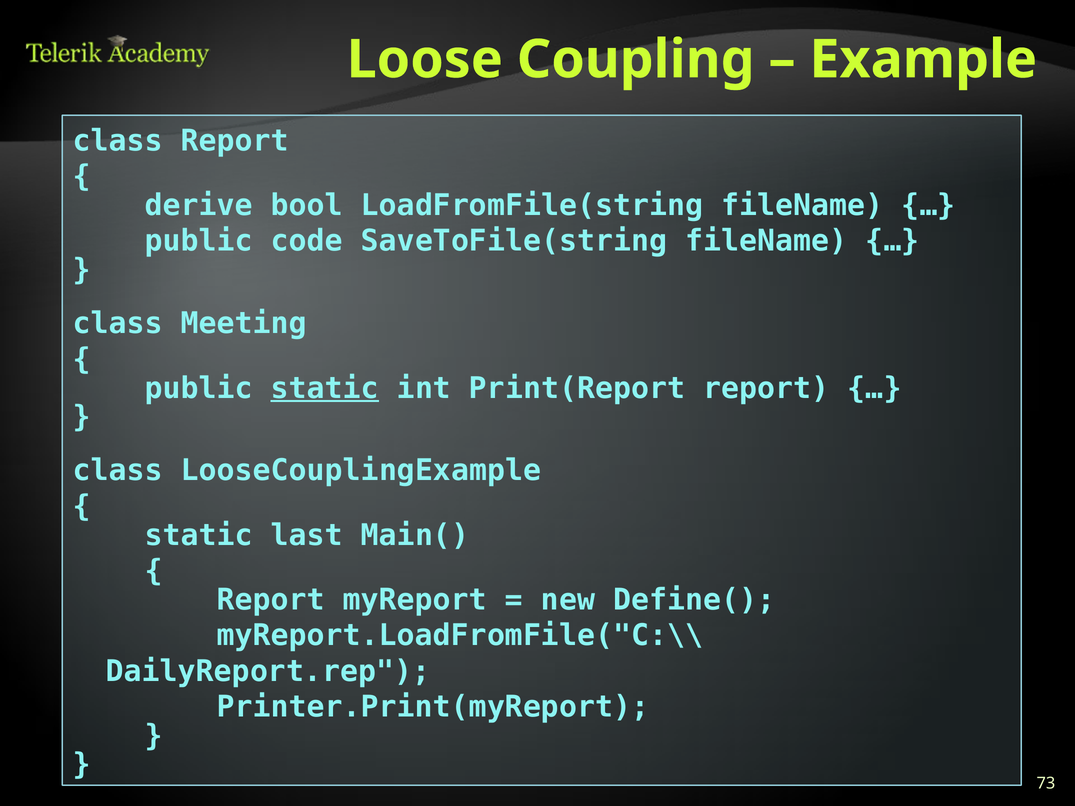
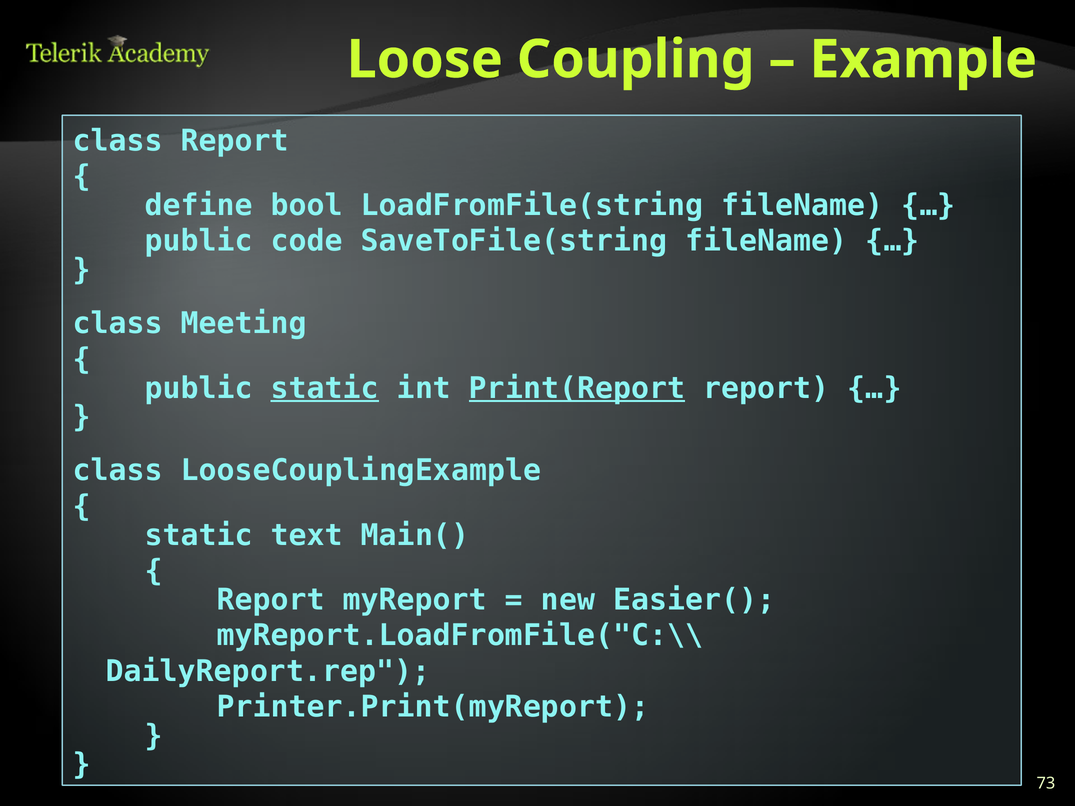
derive: derive -> define
Print(Report underline: none -> present
last: last -> text
Define(: Define( -> Easier(
